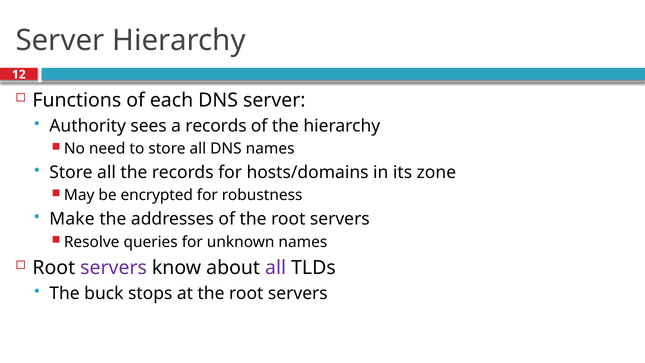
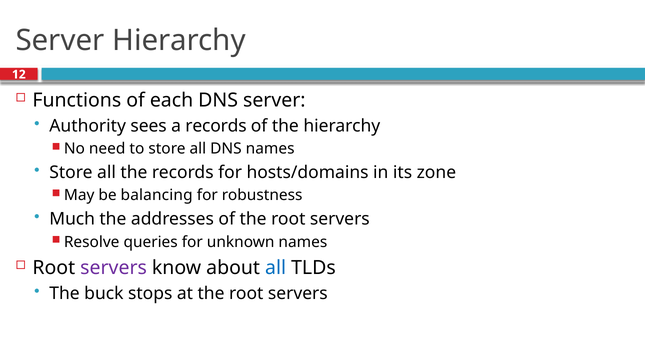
encrypted: encrypted -> balancing
Make: Make -> Much
all at (276, 268) colour: purple -> blue
